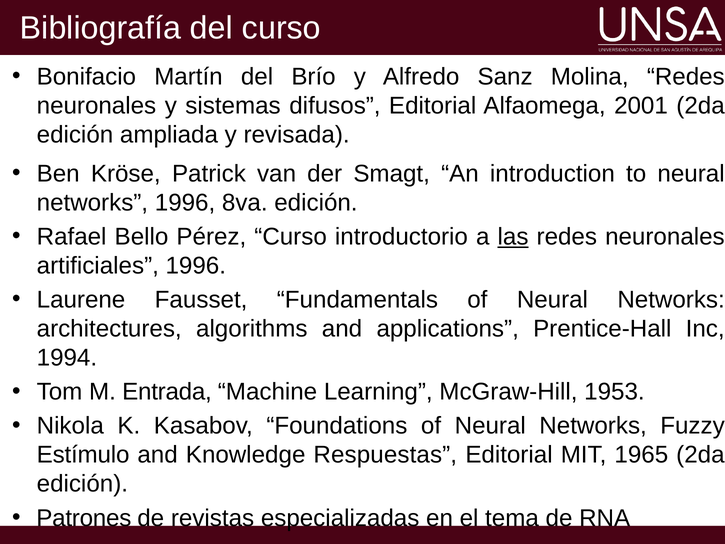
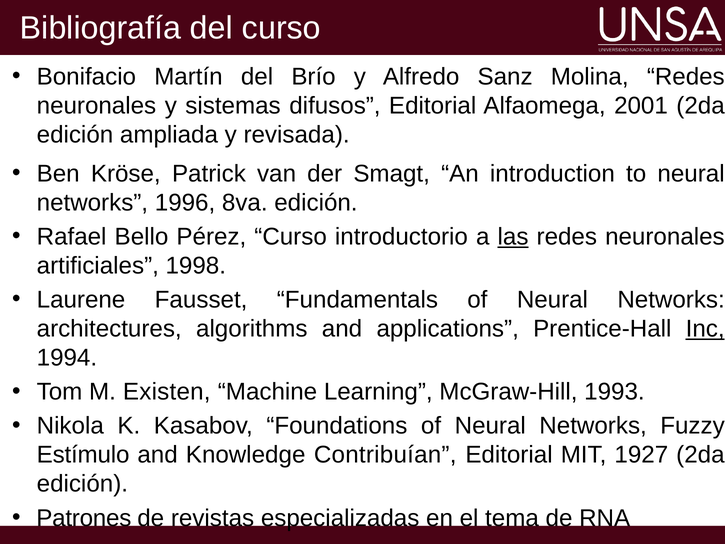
artificiales 1996: 1996 -> 1998
Inc underline: none -> present
Entrada: Entrada -> Existen
1953: 1953 -> 1993
Respuestas: Respuestas -> Contribuían
1965: 1965 -> 1927
